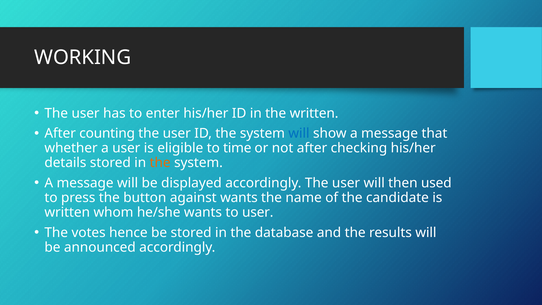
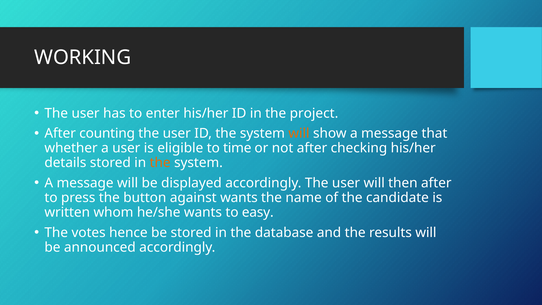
the written: written -> project
will at (299, 133) colour: blue -> orange
then used: used -> after
to user: user -> easy
